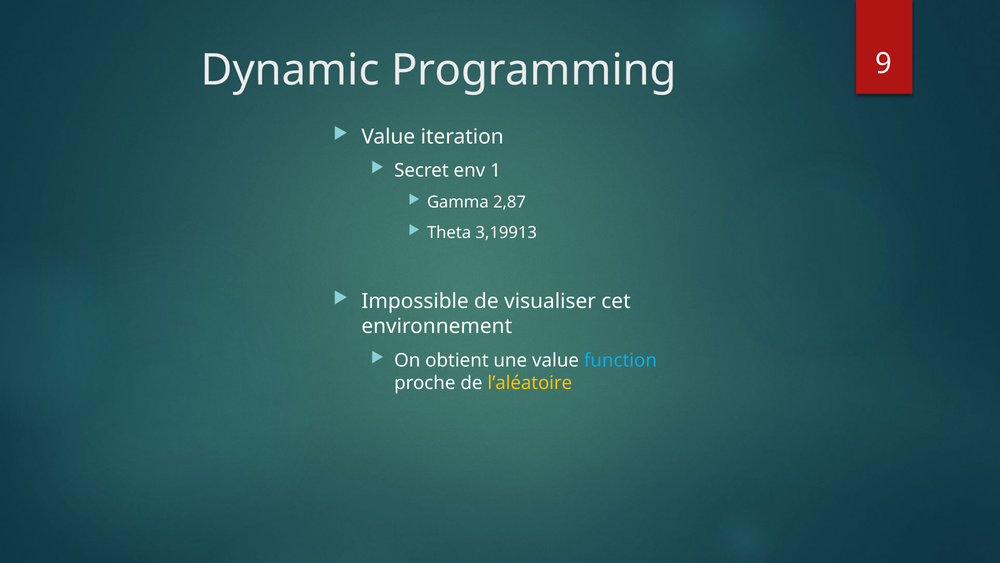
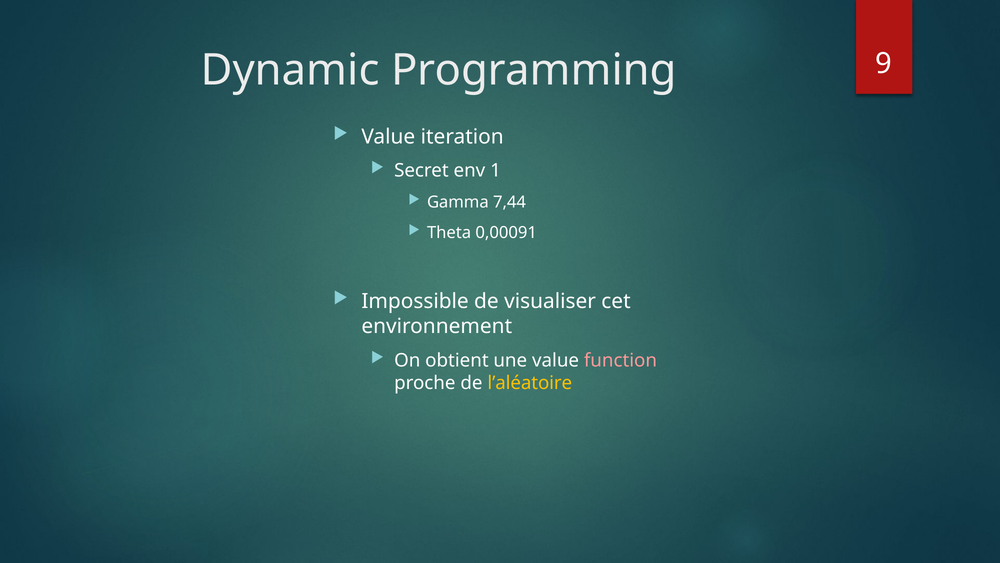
2,87: 2,87 -> 7,44
3,19913: 3,19913 -> 0,00091
function colour: light blue -> pink
